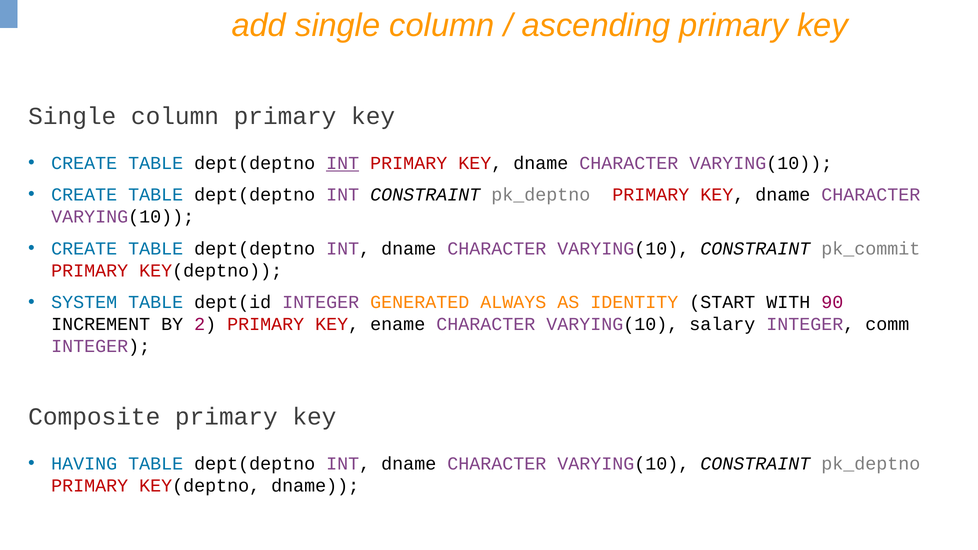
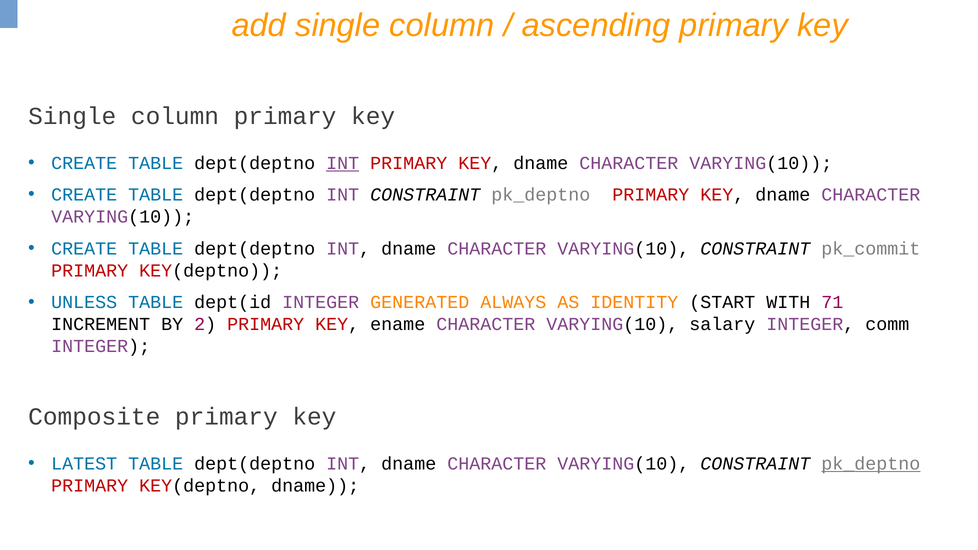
SYSTEM: SYSTEM -> UNLESS
90: 90 -> 71
HAVING: HAVING -> LATEST
pk_deptno at (871, 464) underline: none -> present
